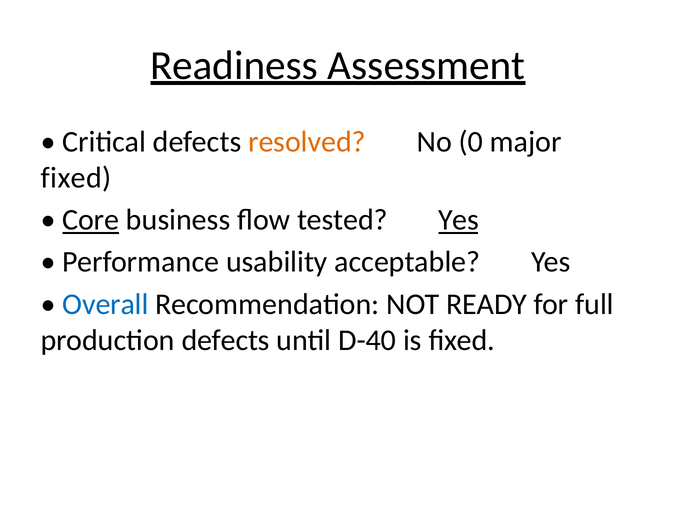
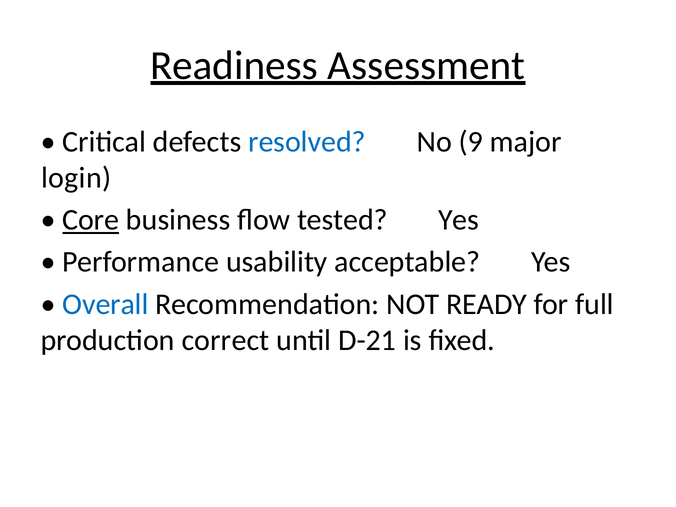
resolved colour: orange -> blue
0: 0 -> 9
fixed at (76, 178): fixed -> login
Yes at (458, 220) underline: present -> none
production defects: defects -> correct
D-40: D-40 -> D-21
